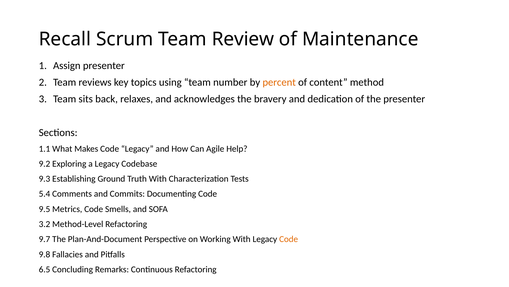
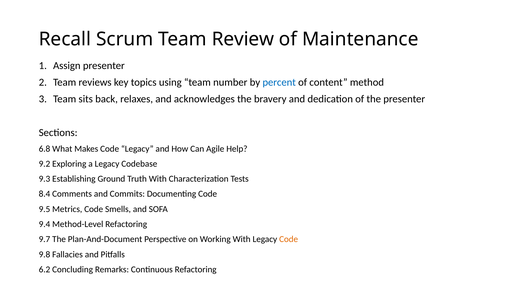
percent colour: orange -> blue
1.1: 1.1 -> 6.8
5.4: 5.4 -> 8.4
3.2: 3.2 -> 9.4
6.5: 6.5 -> 6.2
